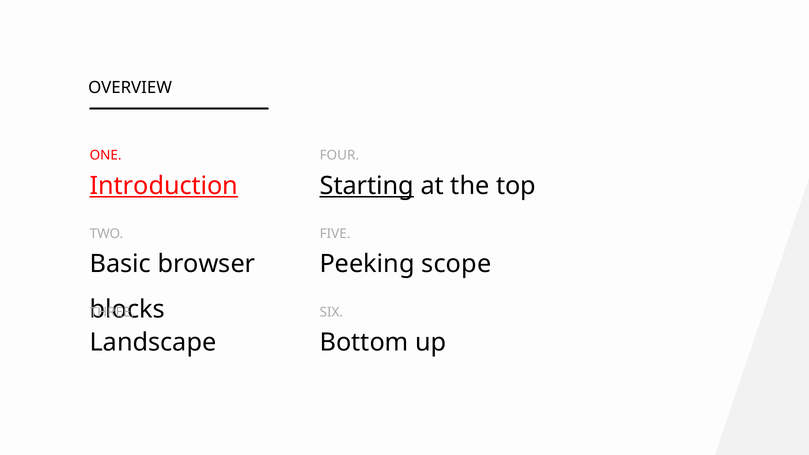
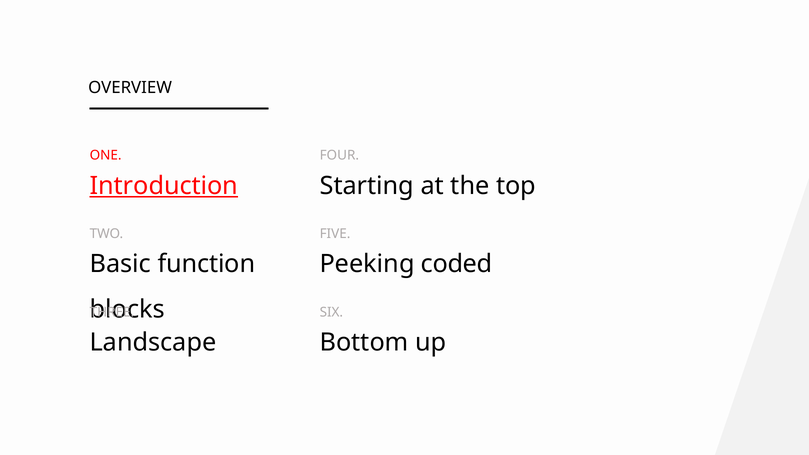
Starting underline: present -> none
browser: browser -> function
scope: scope -> coded
